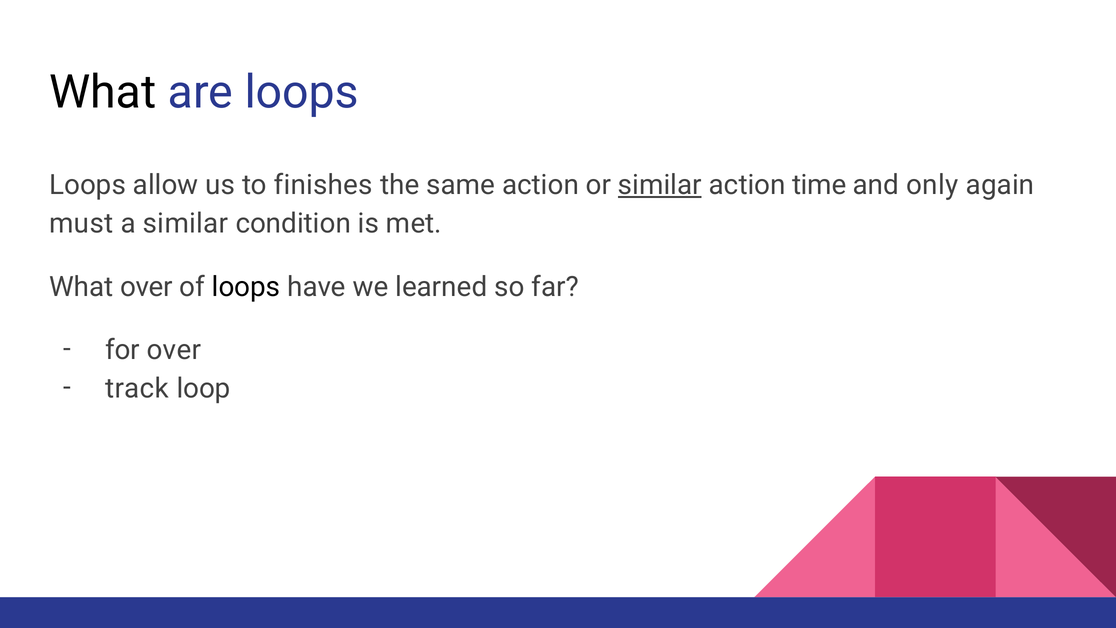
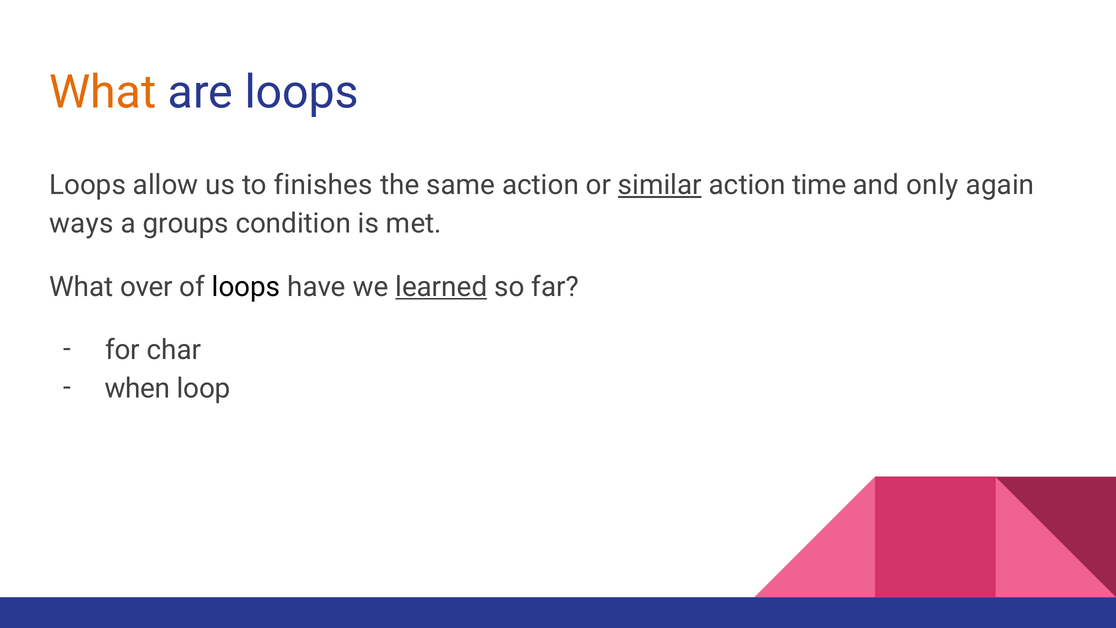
What at (103, 92) colour: black -> orange
must: must -> ways
a similar: similar -> groups
learned underline: none -> present
for over: over -> char
track: track -> when
